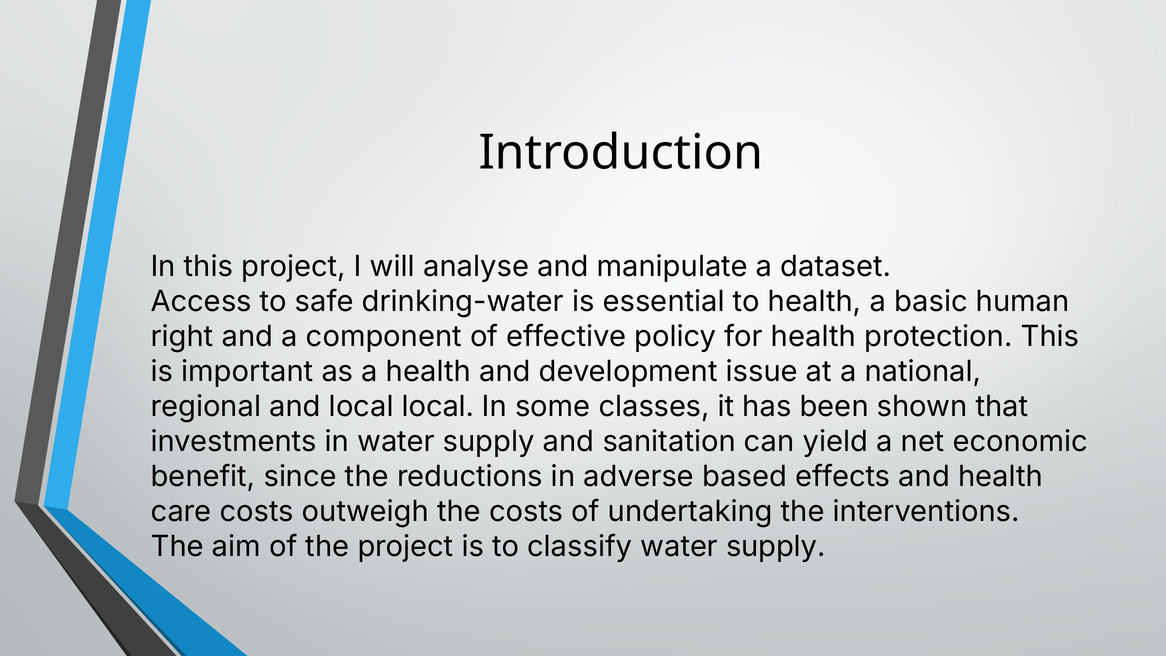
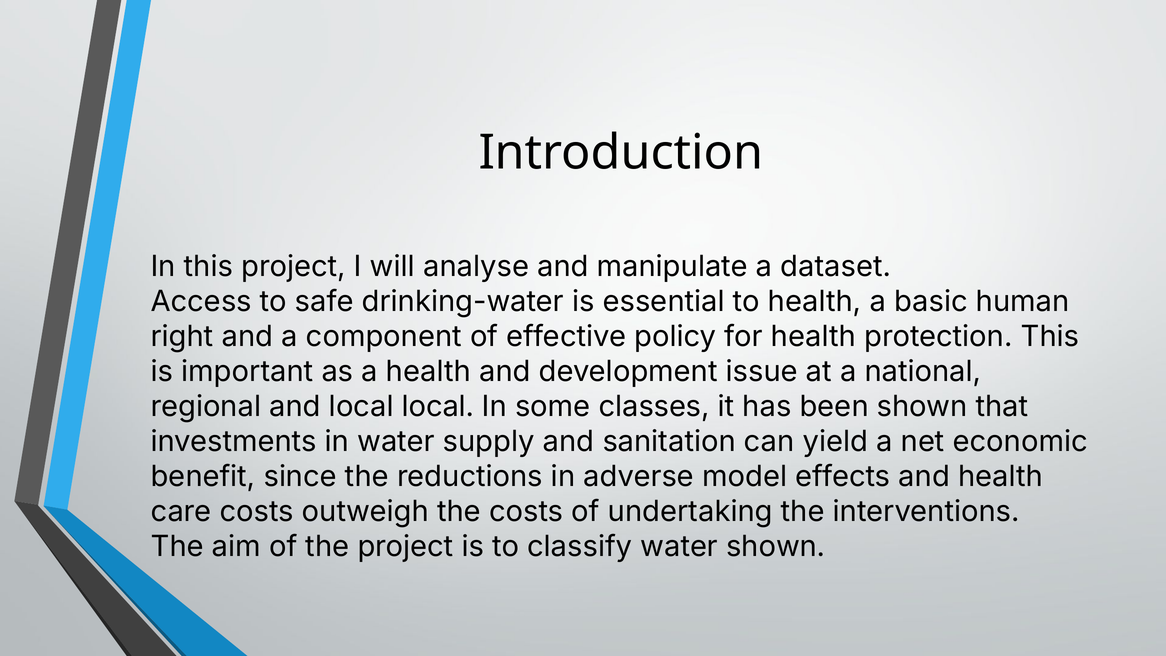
based: based -> model
classify water supply: supply -> shown
